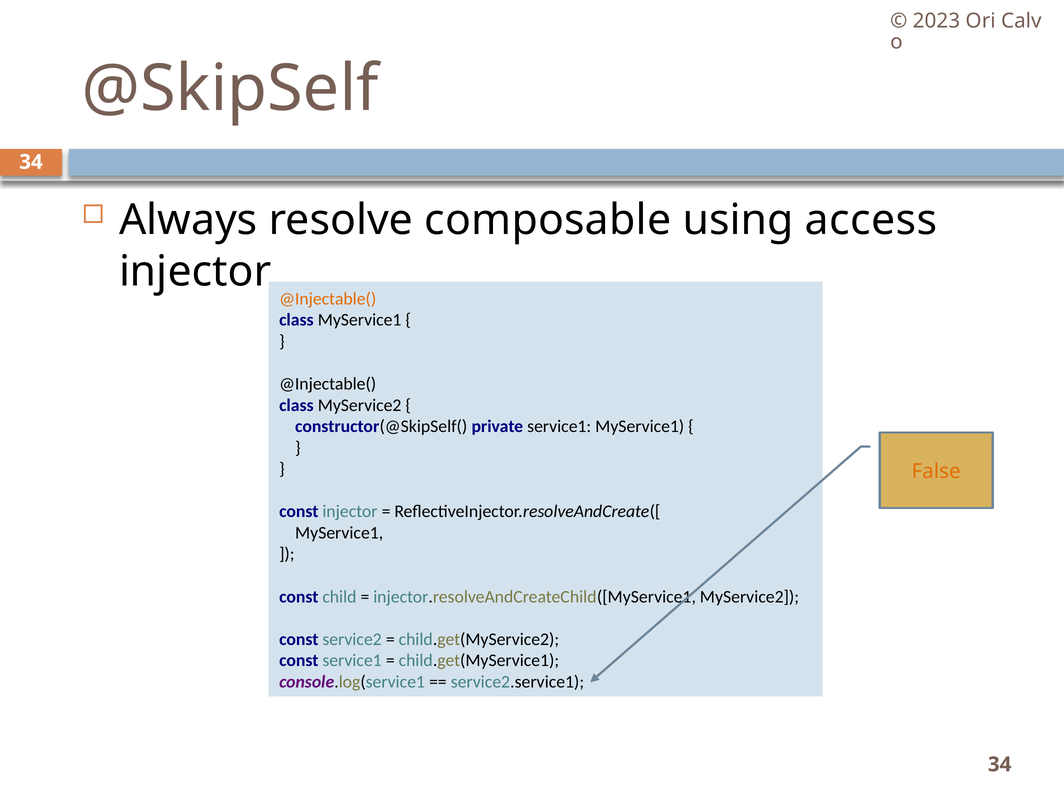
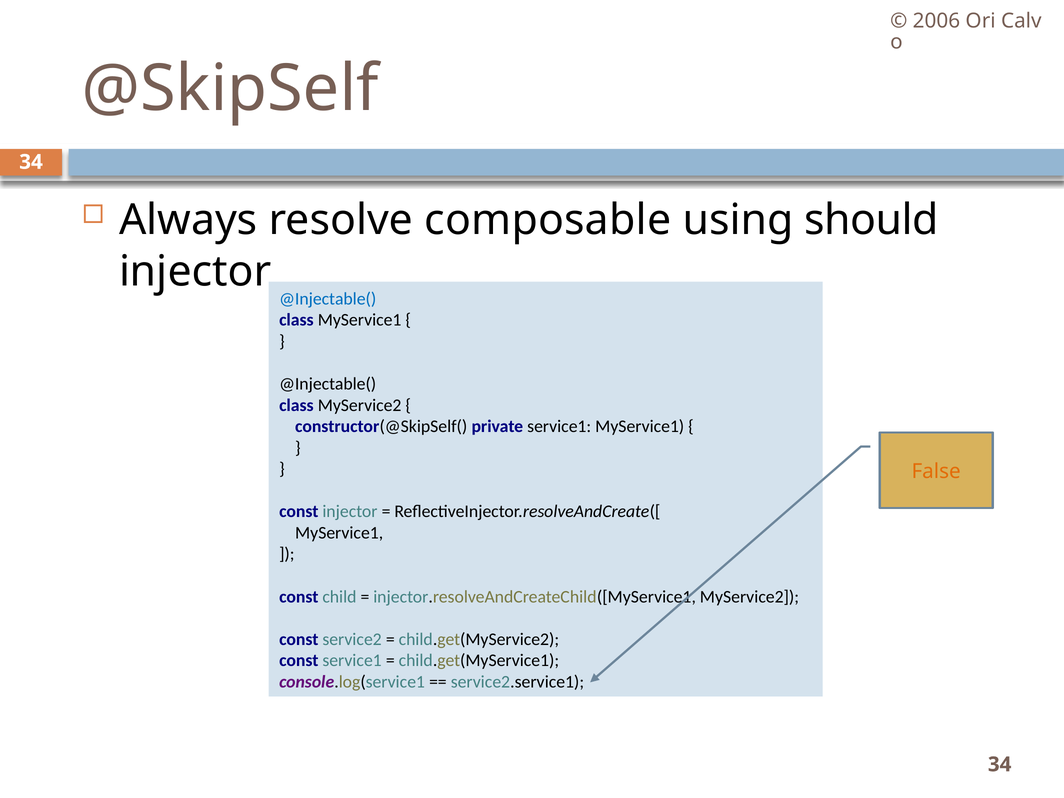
2023: 2023 -> 2006
access: access -> should
@Injectable( at (328, 299) colour: orange -> blue
